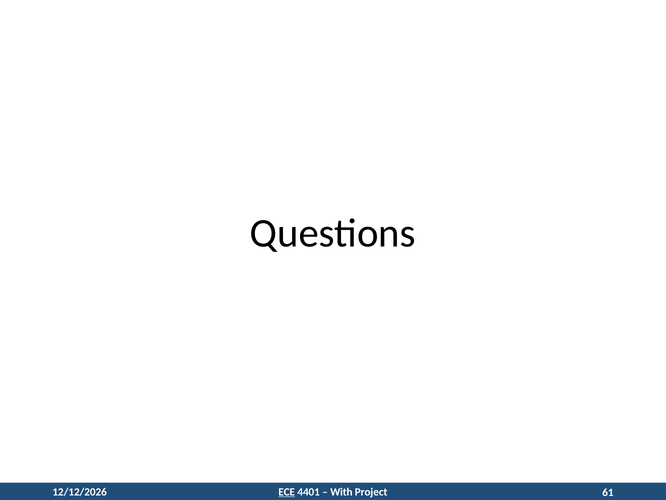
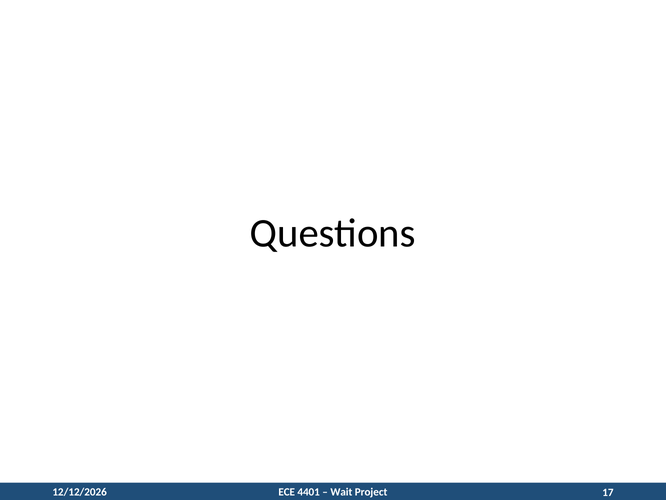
61: 61 -> 17
ECE underline: present -> none
With: With -> Wait
